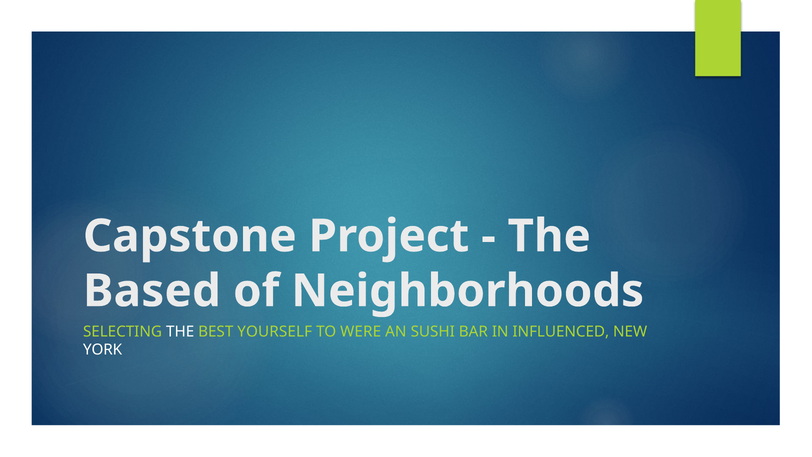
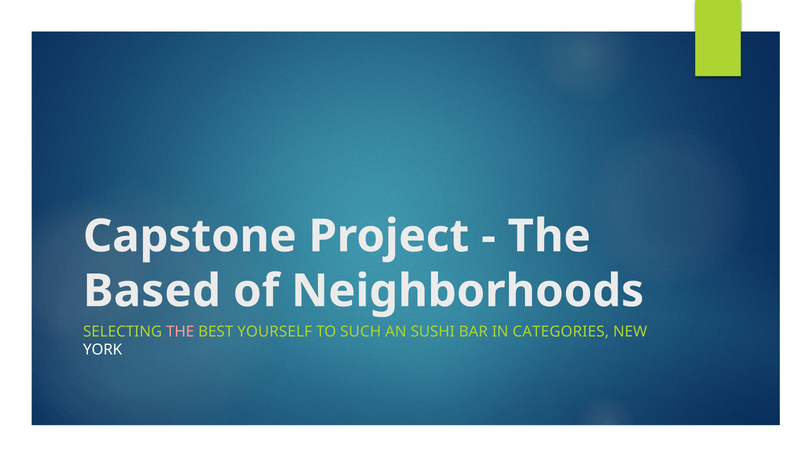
THE at (180, 331) colour: white -> pink
WERE: WERE -> SUCH
INFLUENCED: INFLUENCED -> CATEGORIES
